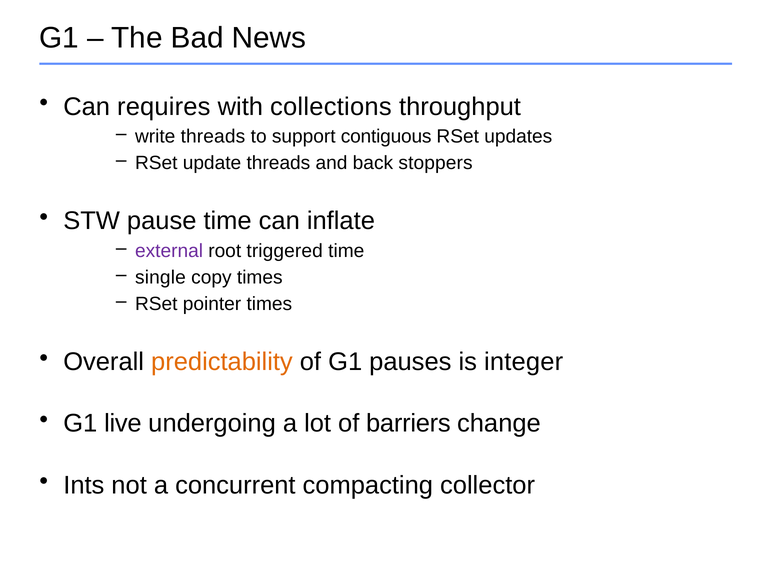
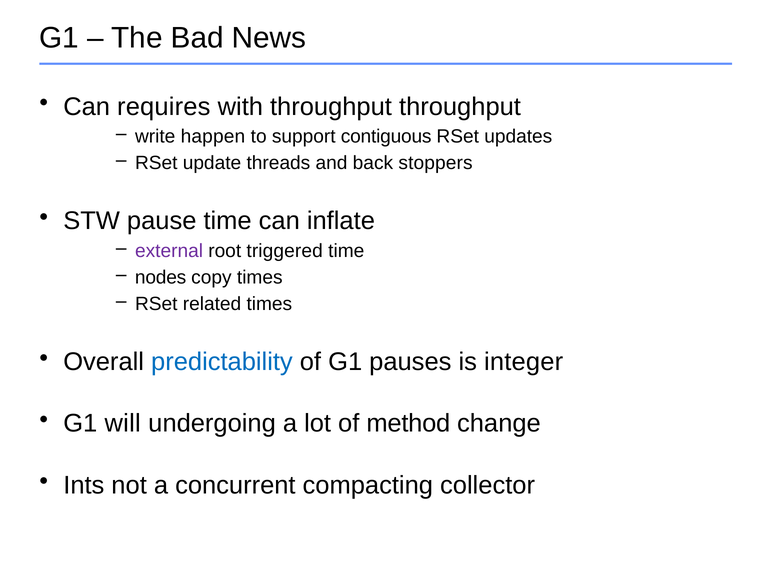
with collections: collections -> throughput
write threads: threads -> happen
single: single -> nodes
pointer: pointer -> related
predictability colour: orange -> blue
live: live -> will
barriers: barriers -> method
